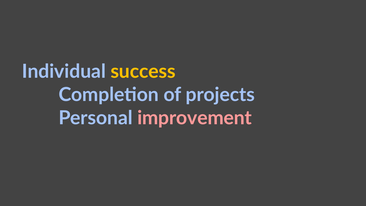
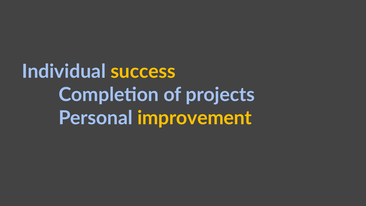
improvement colour: pink -> yellow
